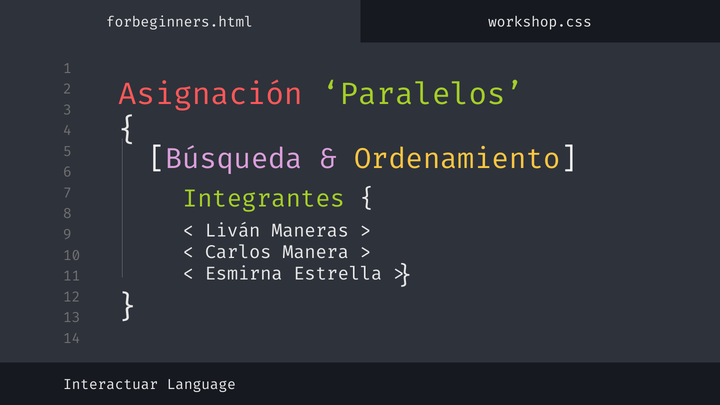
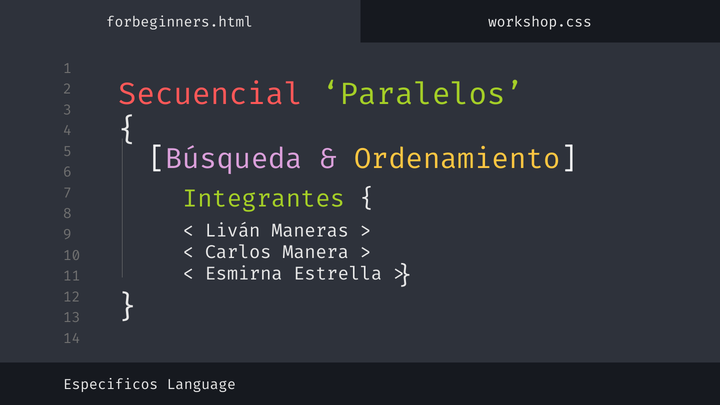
Asignación: Asignación -> Secuencial
Interactuar: Interactuar -> Especificos
